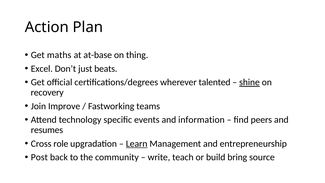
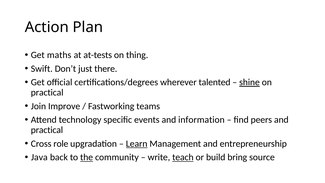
at-base: at-base -> at-tests
Excel: Excel -> Swift
beats: beats -> there
recovery at (47, 92): recovery -> practical
resumes at (47, 130): resumes -> practical
Post: Post -> Java
the underline: none -> present
teach underline: none -> present
